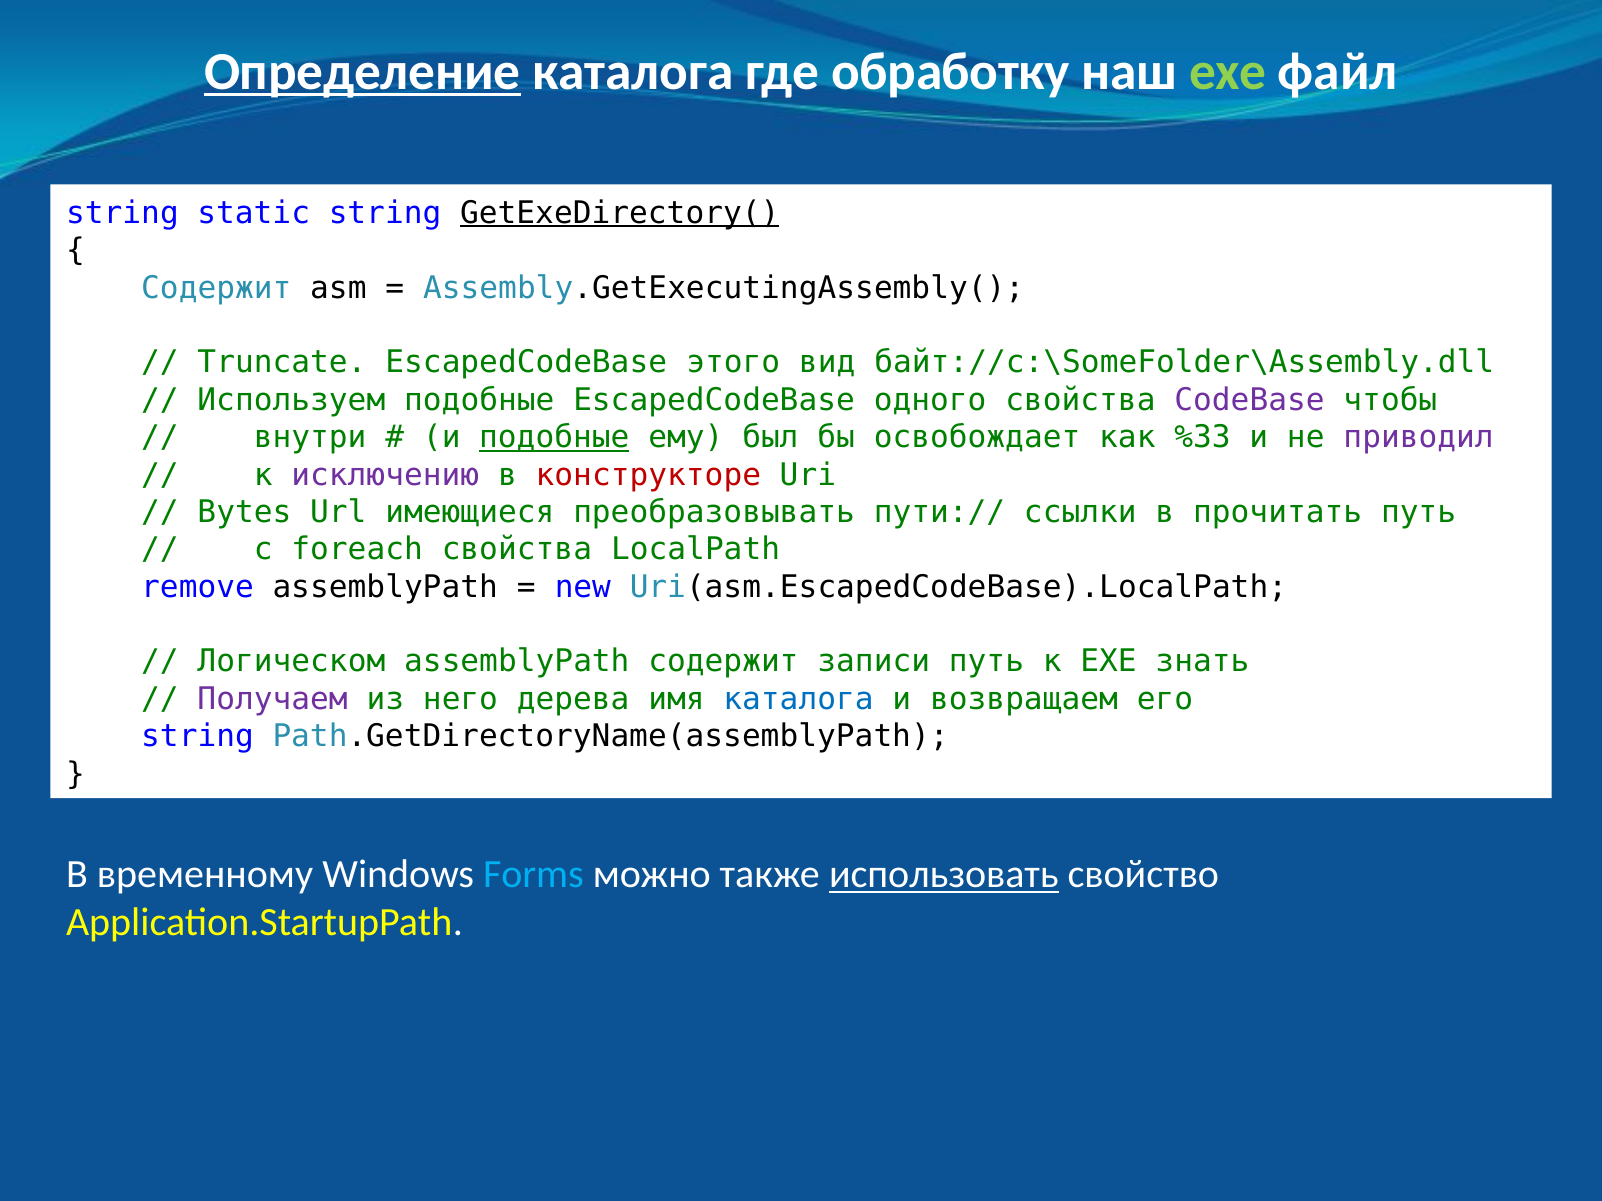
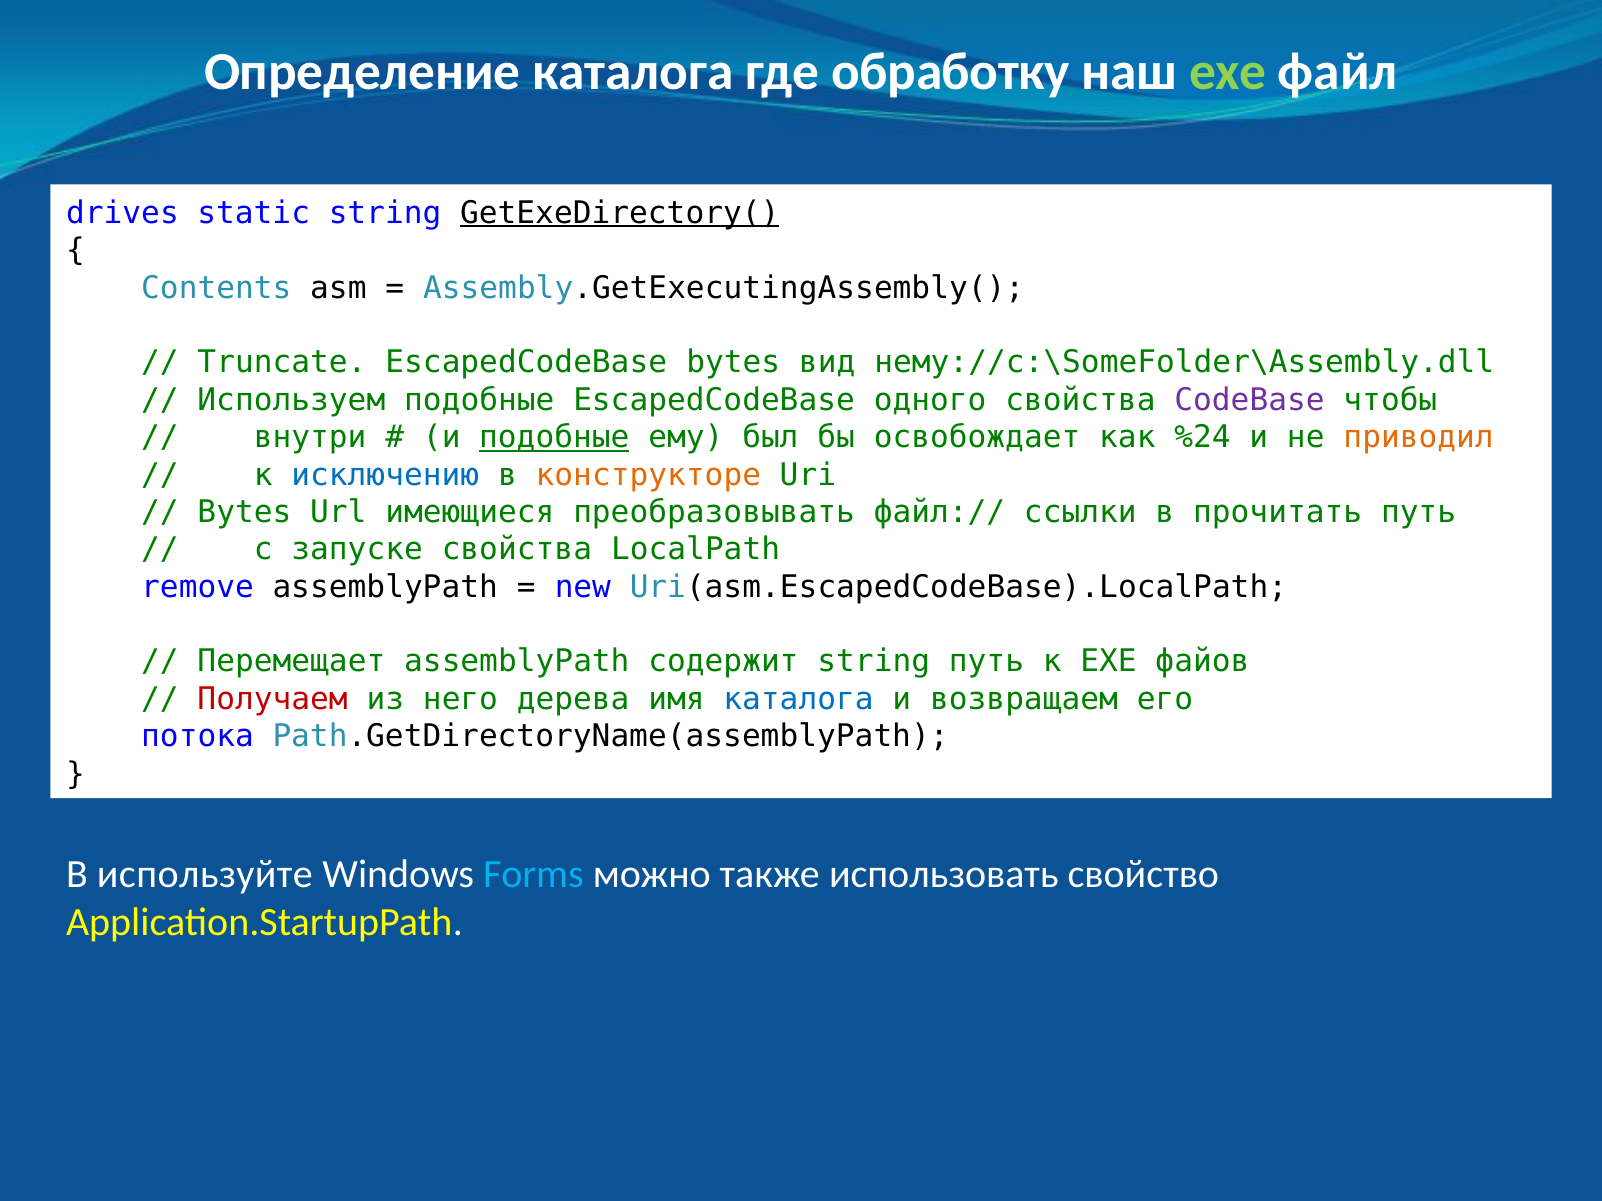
Определение underline: present -> none
string at (122, 213): string -> drives
Содержит at (216, 288): Содержит -> Contents
EscapedCodeBase этого: этого -> bytes
байт://c:\SomeFolder\Assembly.dll: байт://c:\SomeFolder\Assembly.dll -> нему://c:\SomeFolder\Assembly.dll
%33: %33 -> %24
приводил colour: purple -> orange
исключению colour: purple -> blue
конструкторе colour: red -> orange
пути://: пути:// -> файл://
foreach: foreach -> запуске
Логическом: Логическом -> Перемещает
содержит записи: записи -> string
знать: знать -> файов
Получаем colour: purple -> red
string at (198, 737): string -> потока
временному: временному -> используйте
использовать underline: present -> none
